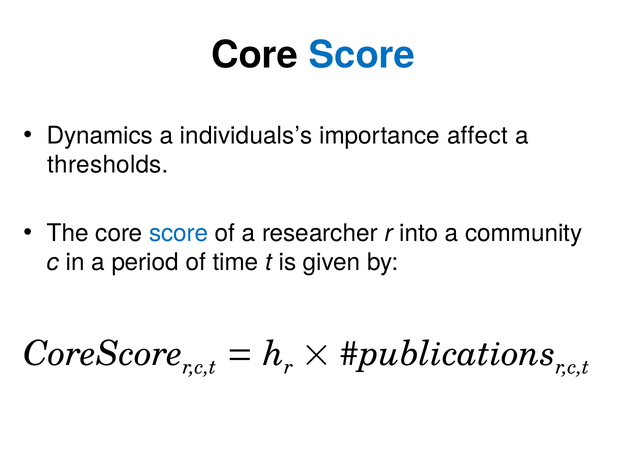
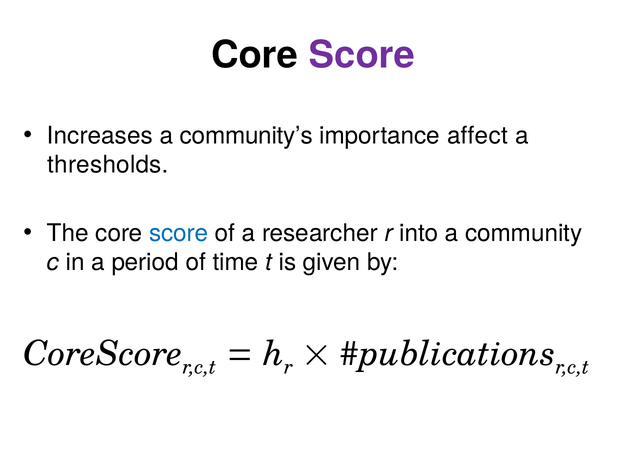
Score at (362, 55) colour: blue -> purple
Dynamics: Dynamics -> Increases
individuals’s: individuals’s -> community’s
